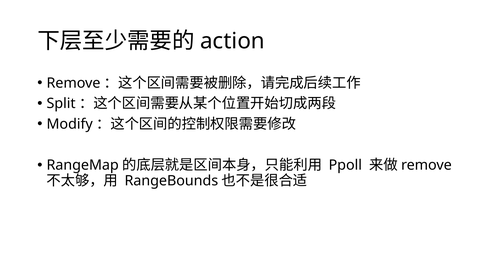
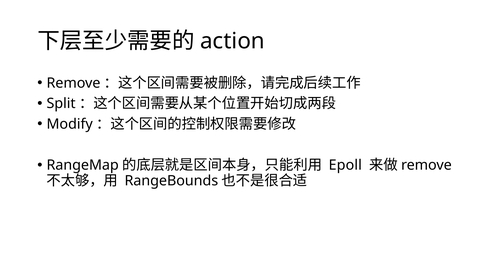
Ppoll: Ppoll -> Epoll
